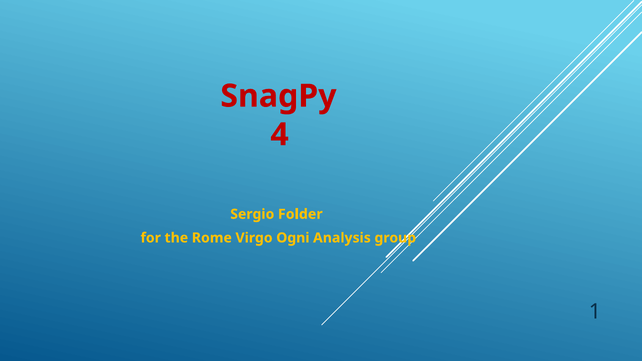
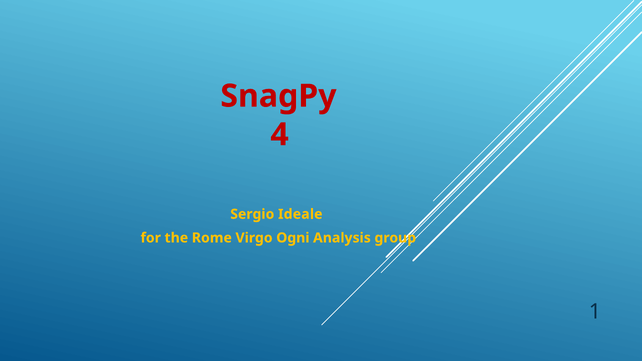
Folder: Folder -> Ideale
